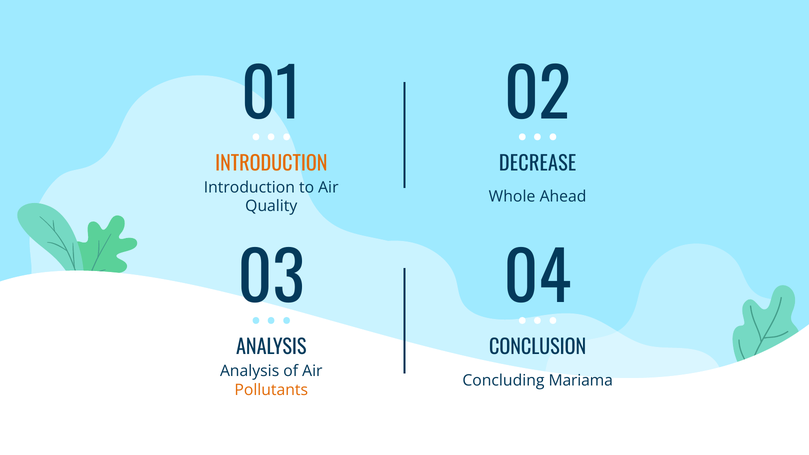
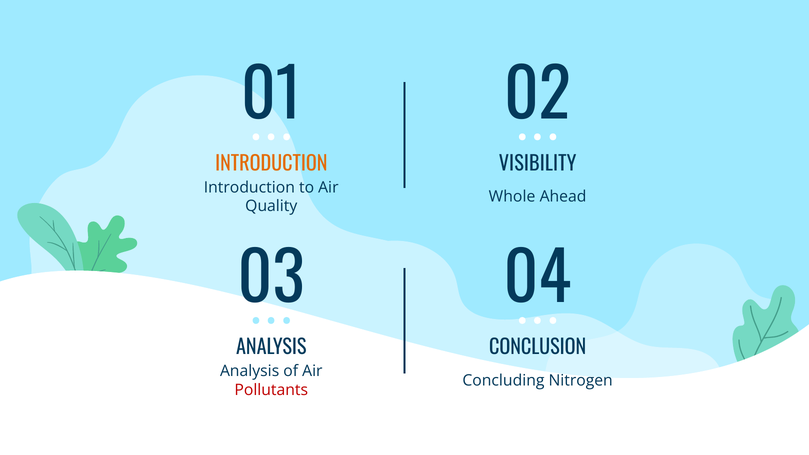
DECREASE: DECREASE -> VISIBILITY
Mariama: Mariama -> Nitrogen
Pollutants colour: orange -> red
